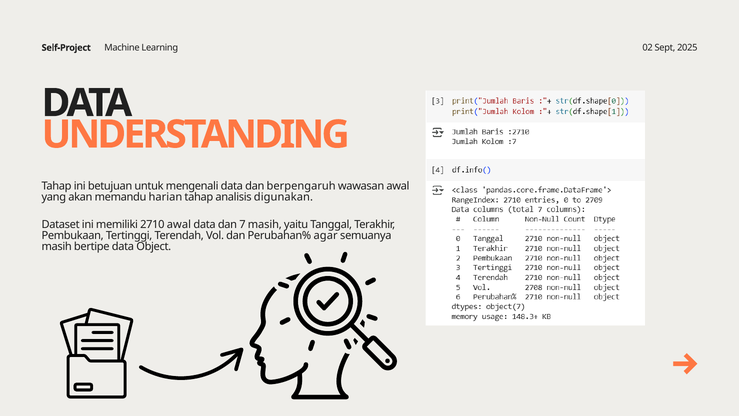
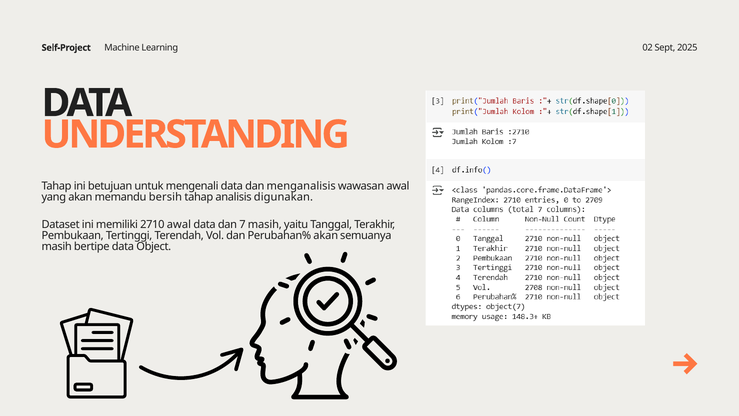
berpengaruh: berpengaruh -> menganalisis
harian: harian -> bersih
Perubahan% agar: agar -> akan
